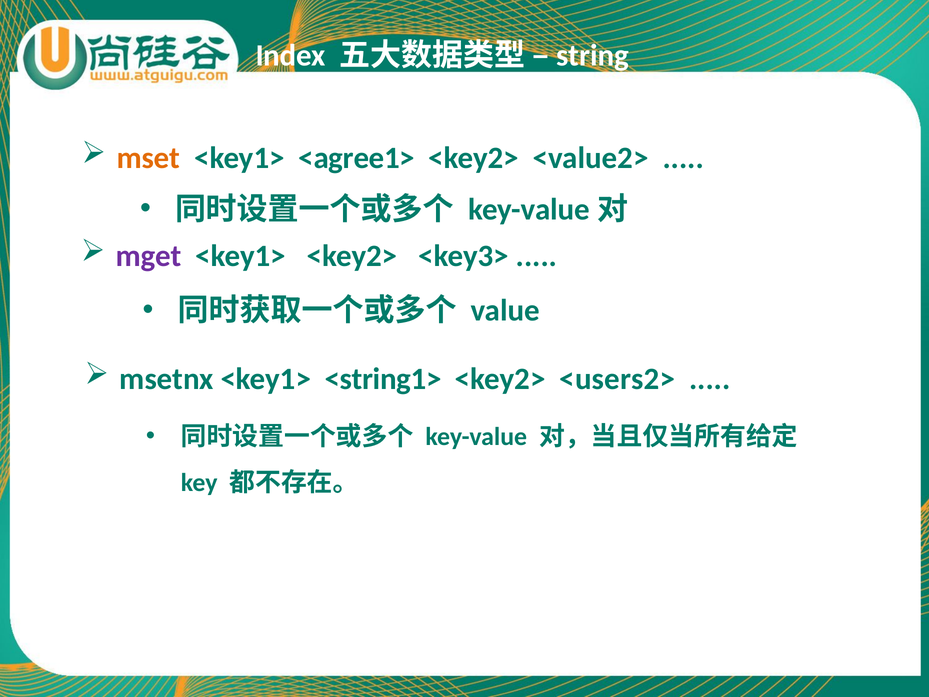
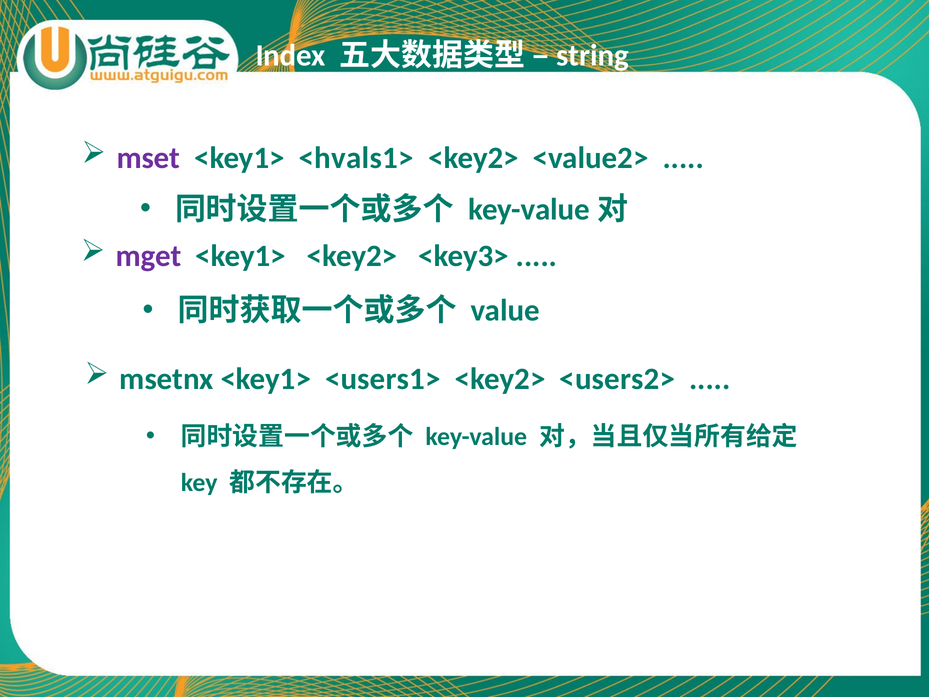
mset colour: orange -> purple
<agree1>: <agree1> -> <hvals1>
<string1>: <string1> -> <users1>
